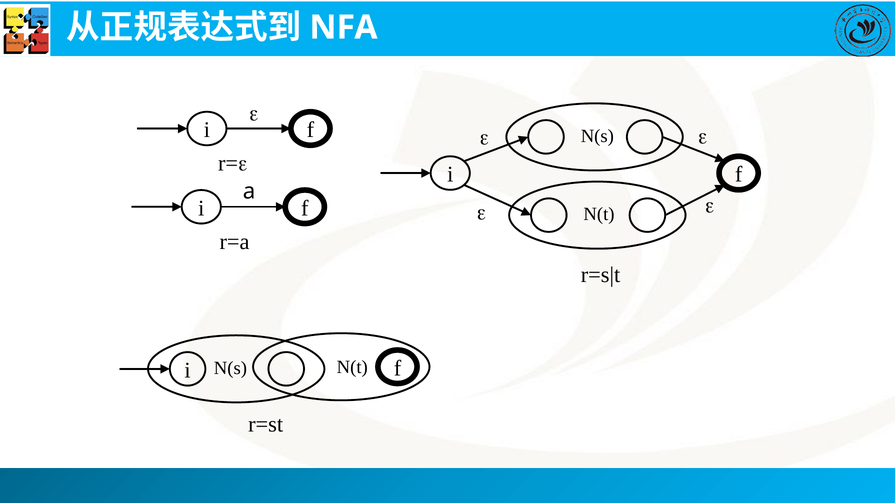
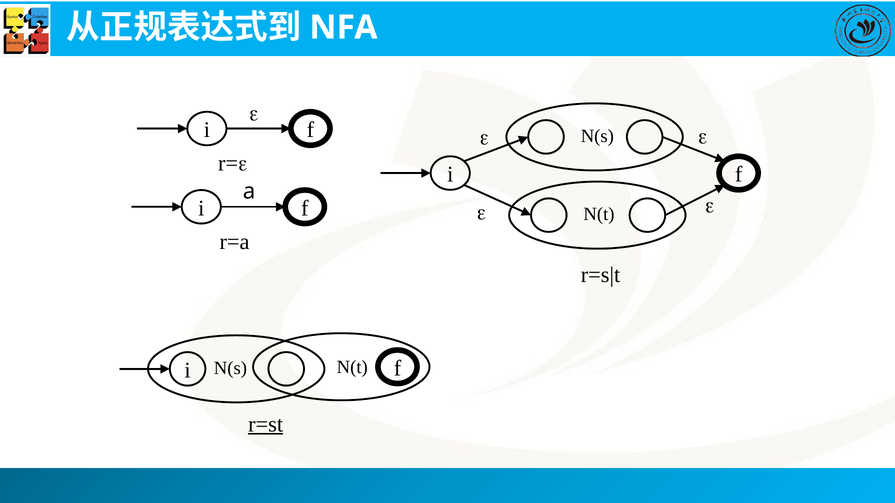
r=st underline: none -> present
